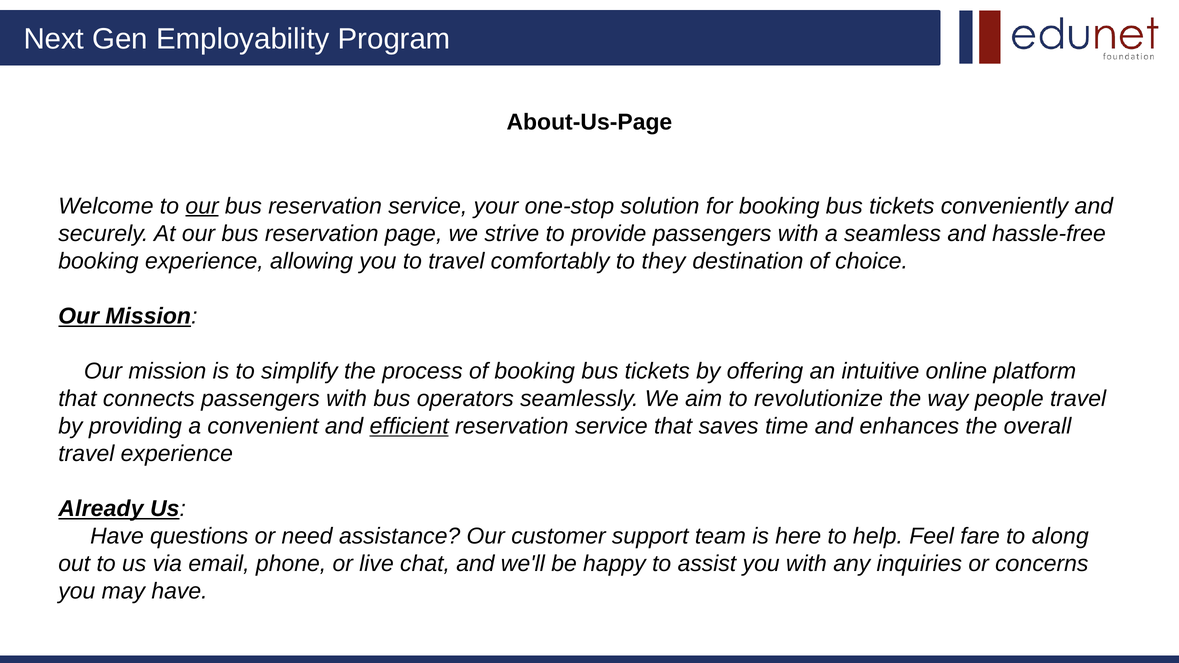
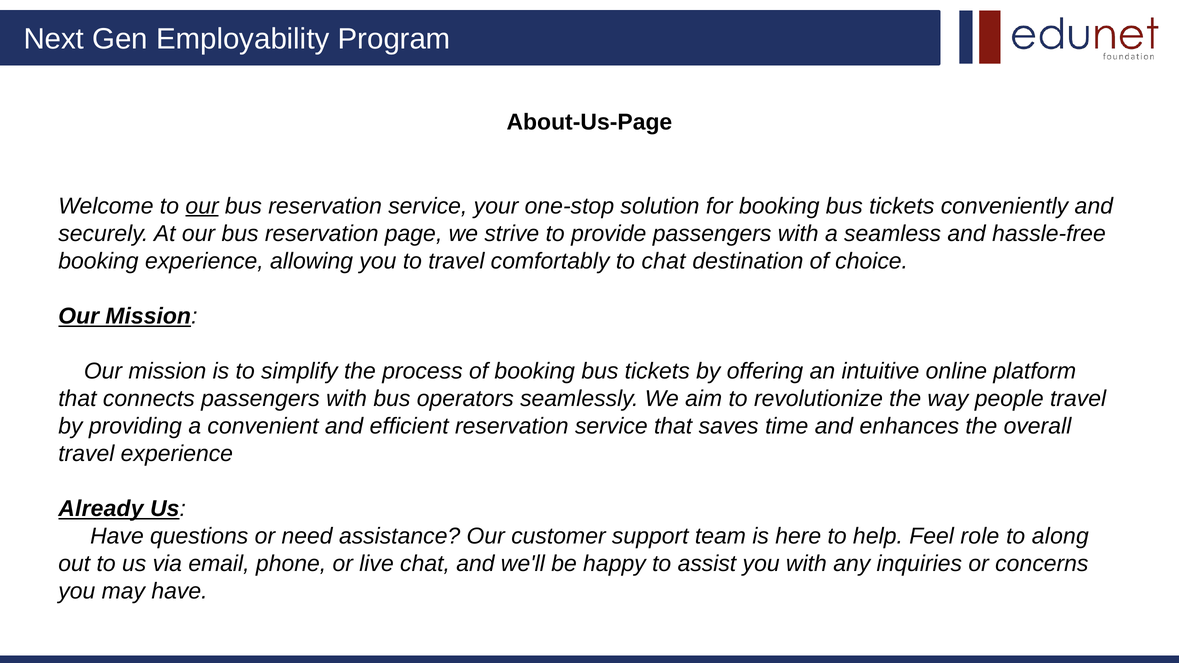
to they: they -> chat
efficient underline: present -> none
fare: fare -> role
